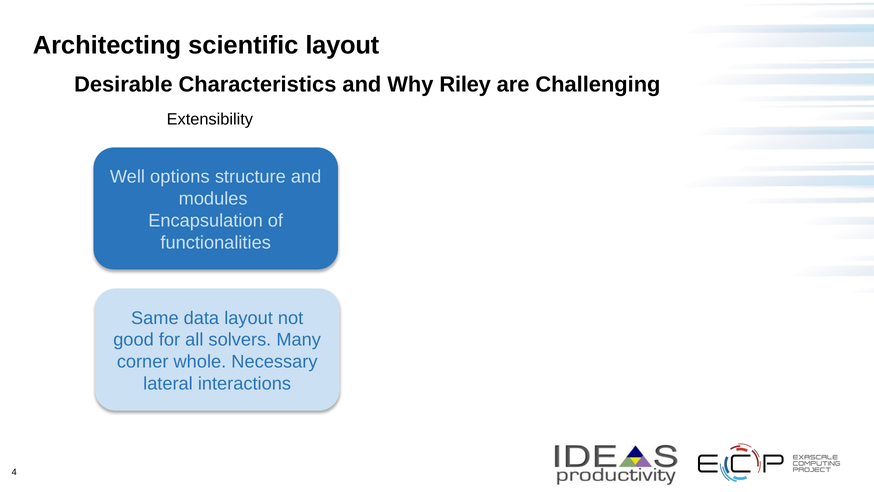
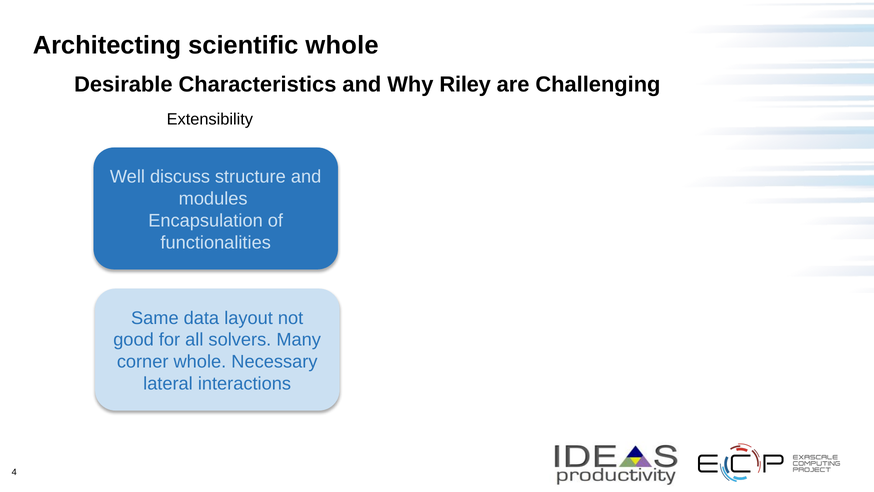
scientific layout: layout -> whole
options: options -> discuss
